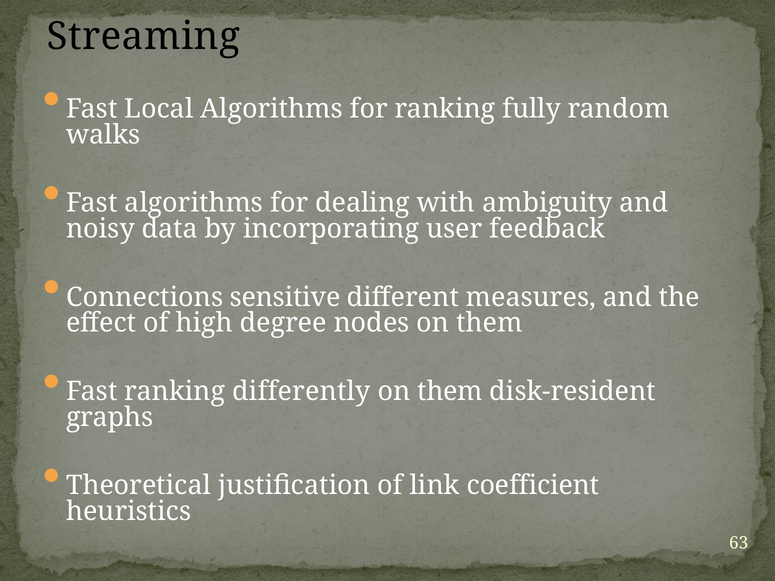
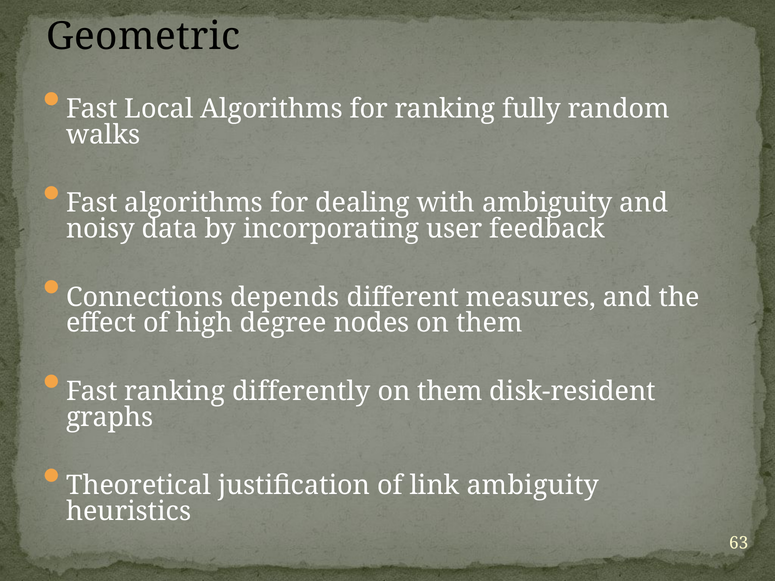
Streaming: Streaming -> Geometric
sensitive: sensitive -> depends
link coefficient: coefficient -> ambiguity
